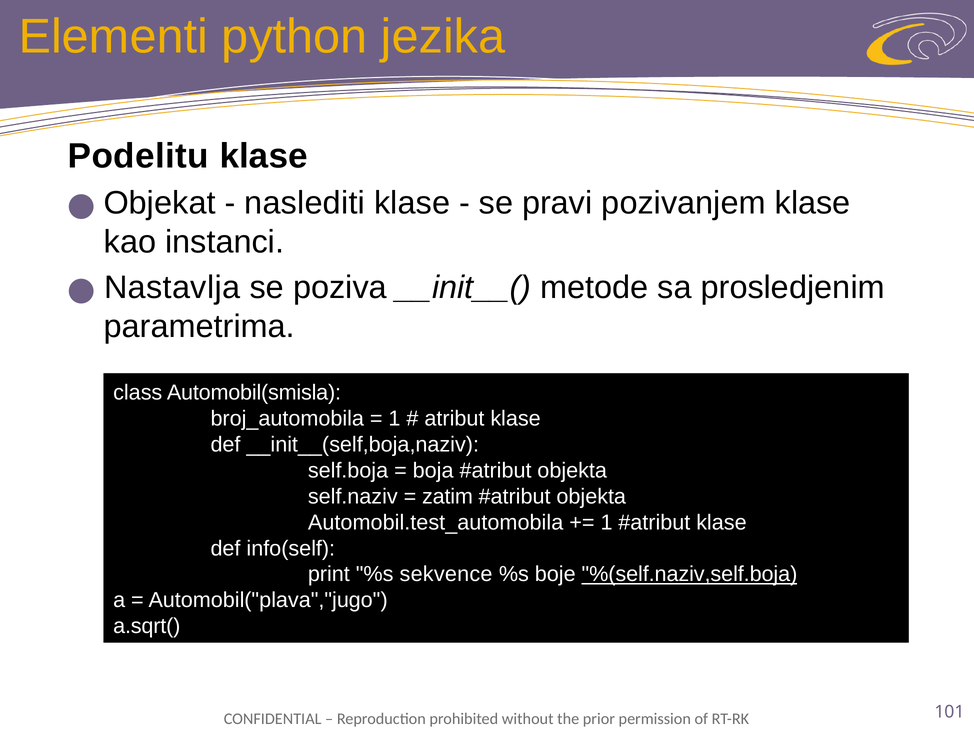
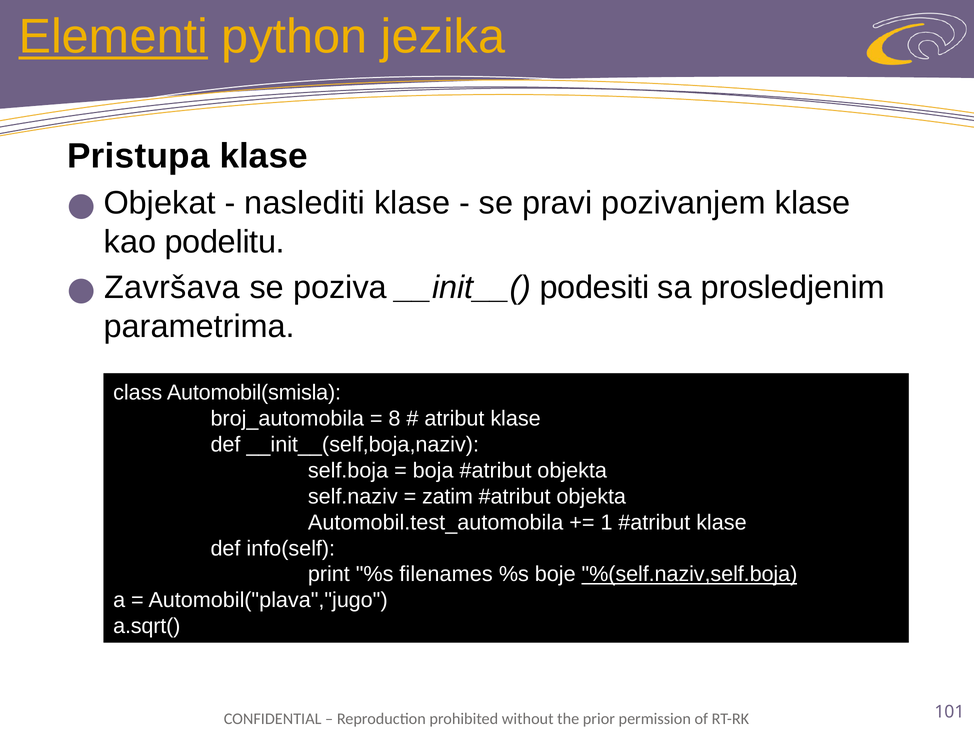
Elementi underline: none -> present
Podelitu: Podelitu -> Pristupa
instanci: instanci -> podelitu
Nastavlja: Nastavlja -> Završava
metode: metode -> podesiti
1 at (394, 418): 1 -> 8
sekvence: sekvence -> filenames
